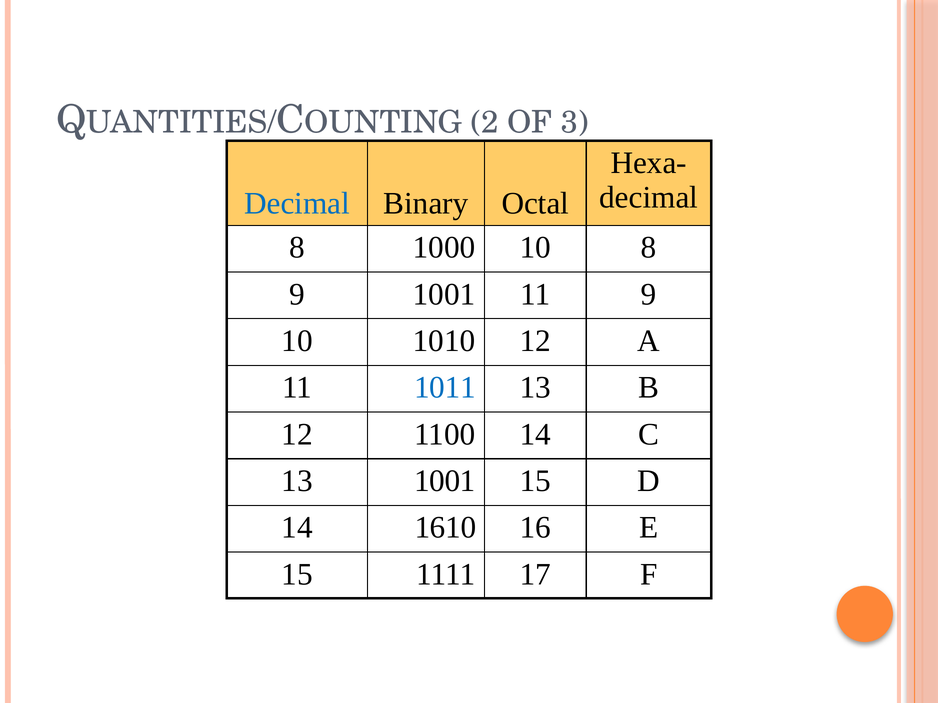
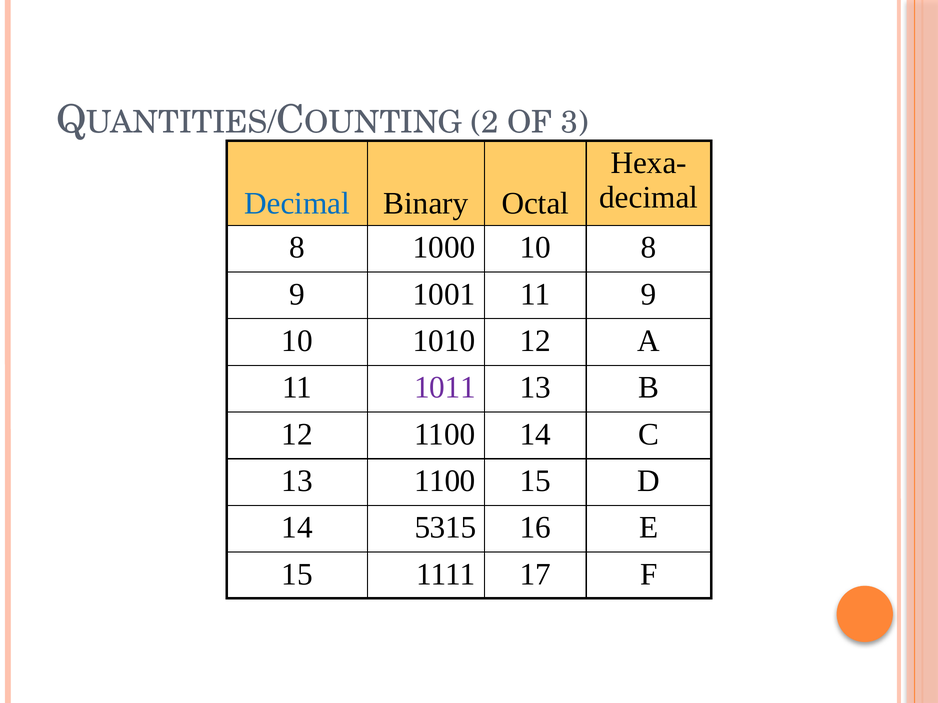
1011 colour: blue -> purple
13 1001: 1001 -> 1100
1610: 1610 -> 5315
